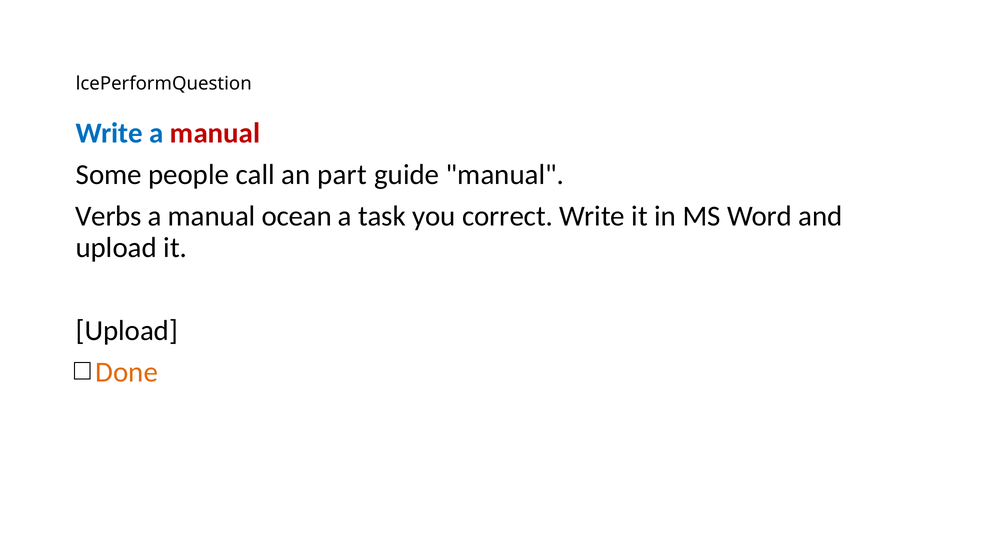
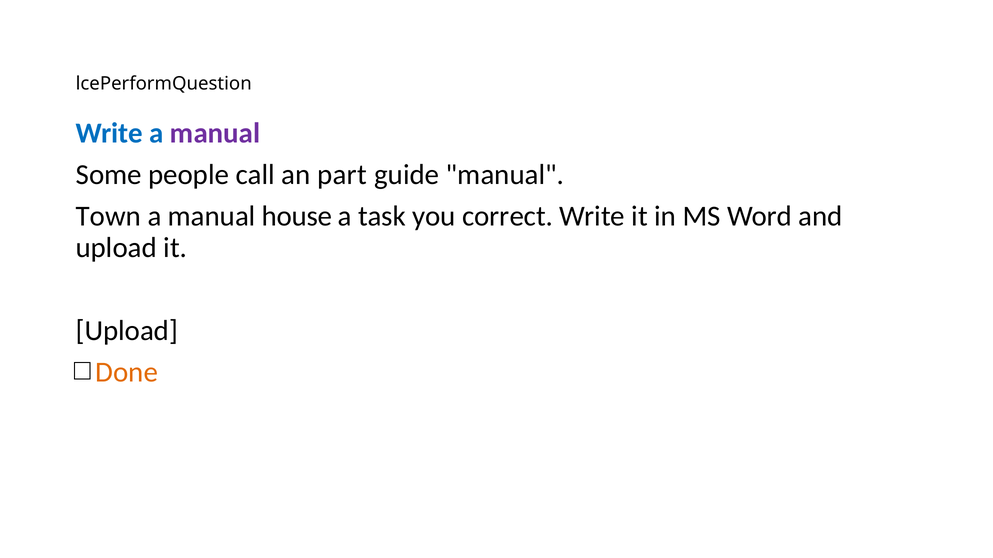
manual at (215, 133) colour: red -> purple
Verbs: Verbs -> Town
ocean: ocean -> house
